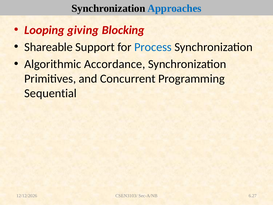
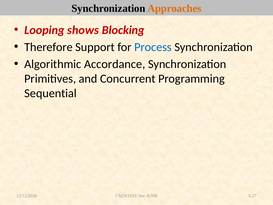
Approaches colour: blue -> orange
giving: giving -> shows
Shareable: Shareable -> Therefore
